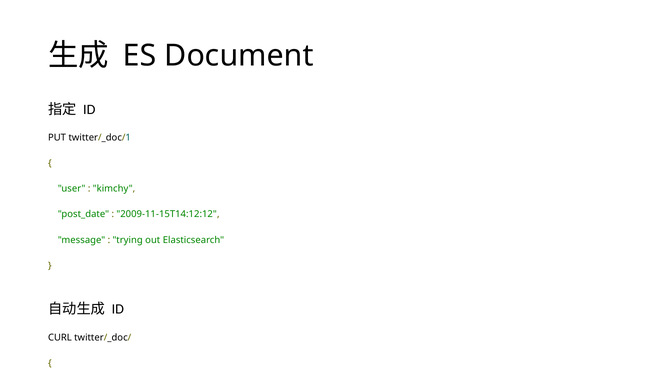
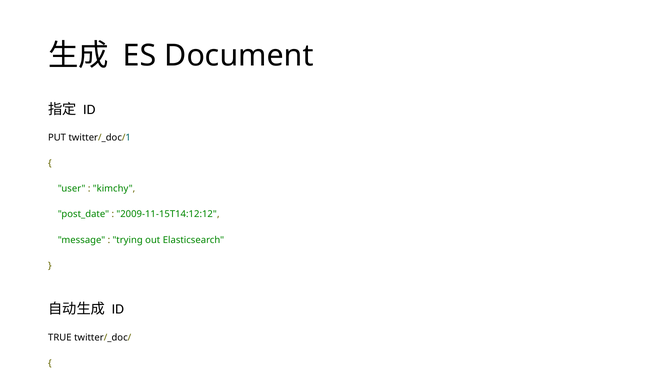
CURL: CURL -> TRUE
